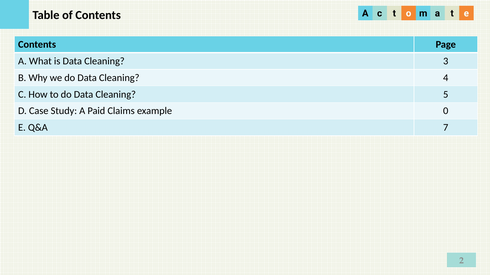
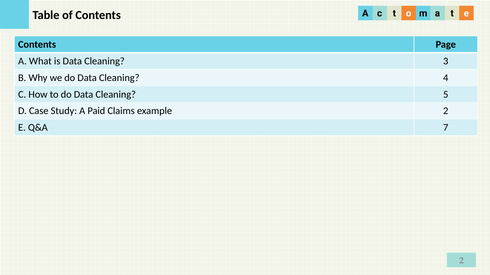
example 0: 0 -> 2
